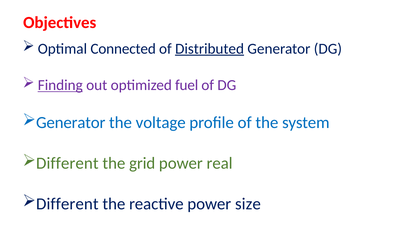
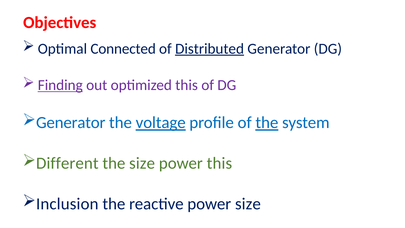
optimized fuel: fuel -> this
voltage underline: none -> present
the at (267, 123) underline: none -> present
the grid: grid -> size
power real: real -> this
Different at (67, 204): Different -> Inclusion
